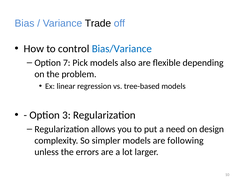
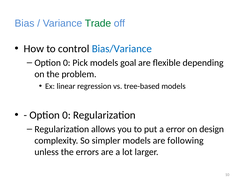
Trade colour: black -> green
7 at (67, 63): 7 -> 0
also: also -> goal
3 at (67, 115): 3 -> 0
need: need -> error
